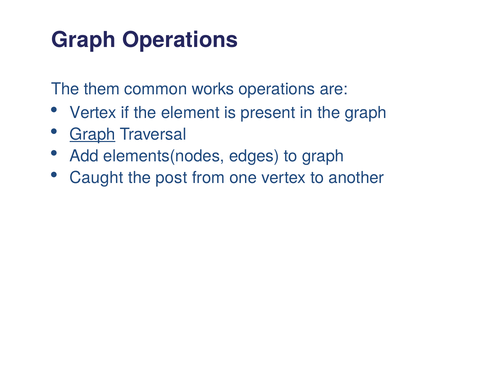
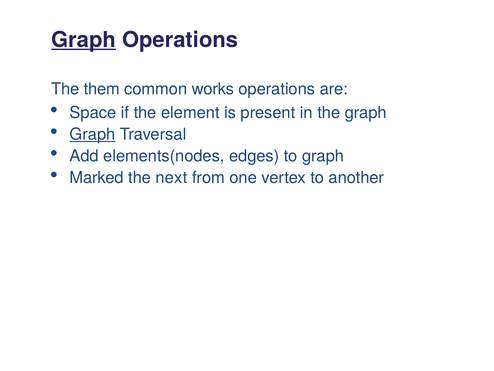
Graph at (84, 40) underline: none -> present
Vertex at (93, 113): Vertex -> Space
Caught: Caught -> Marked
post: post -> next
